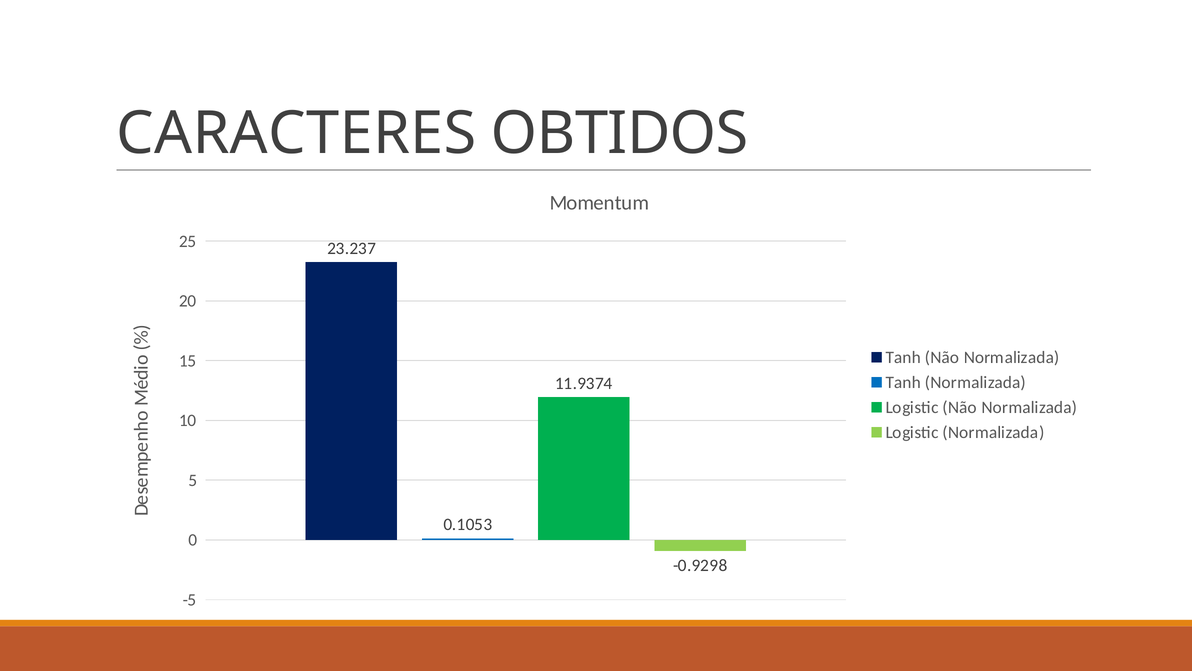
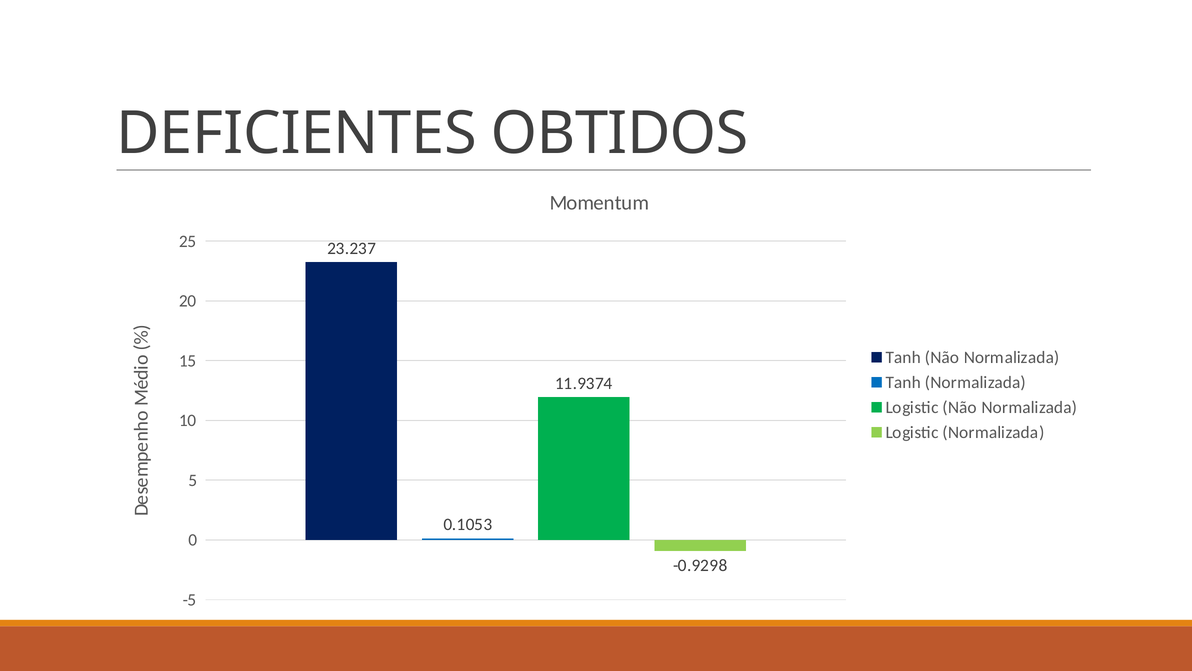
CARACTERES: CARACTERES -> DEFICIENTES
